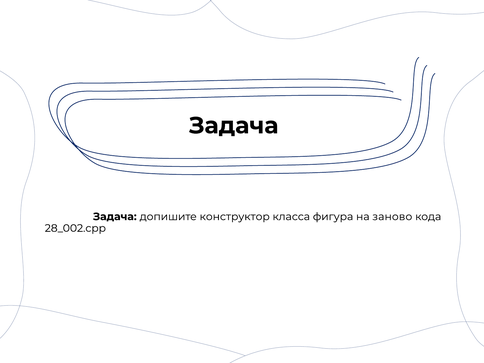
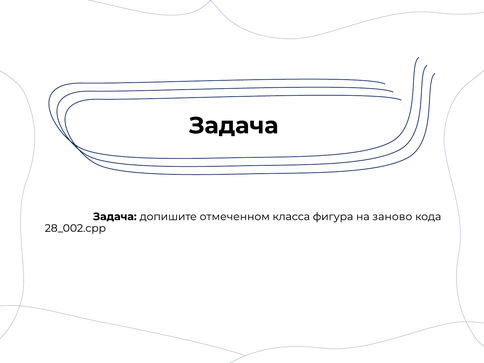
конструктор: конструктор -> отмеченном
